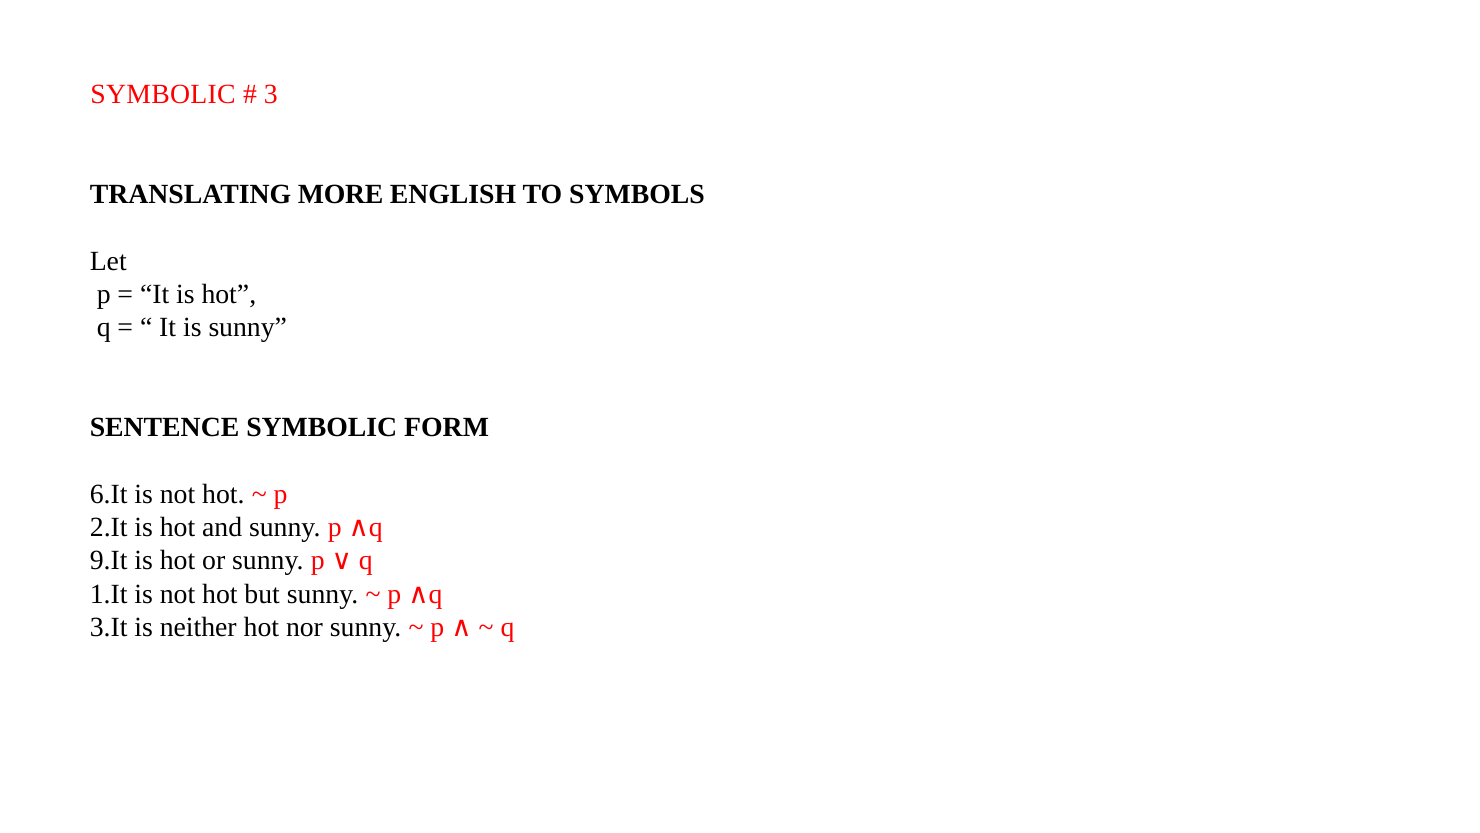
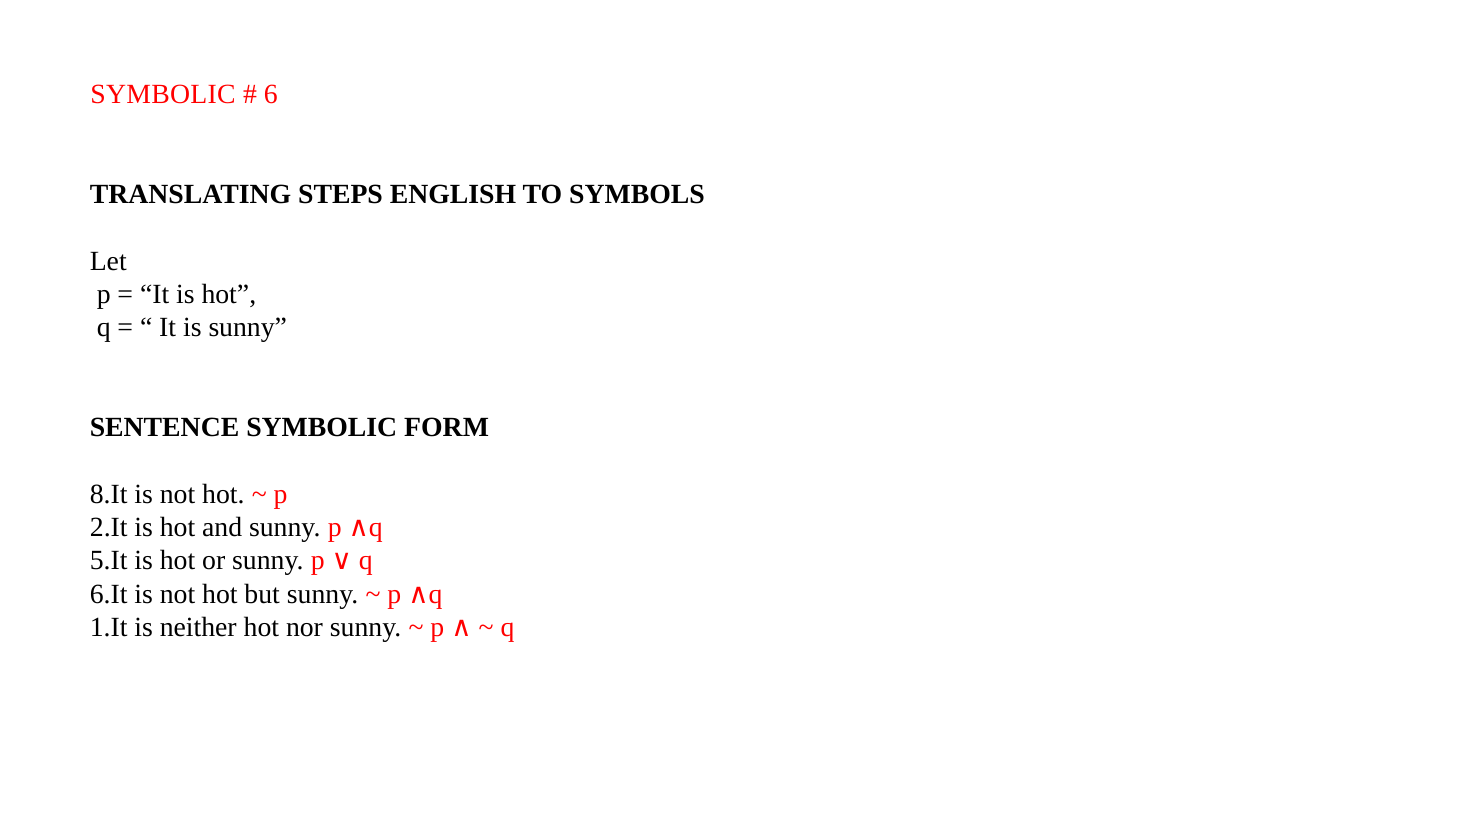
3: 3 -> 6
MORE: MORE -> STEPS
6.It: 6.It -> 8.It
9.It: 9.It -> 5.It
1.It: 1.It -> 6.It
3.It: 3.It -> 1.It
